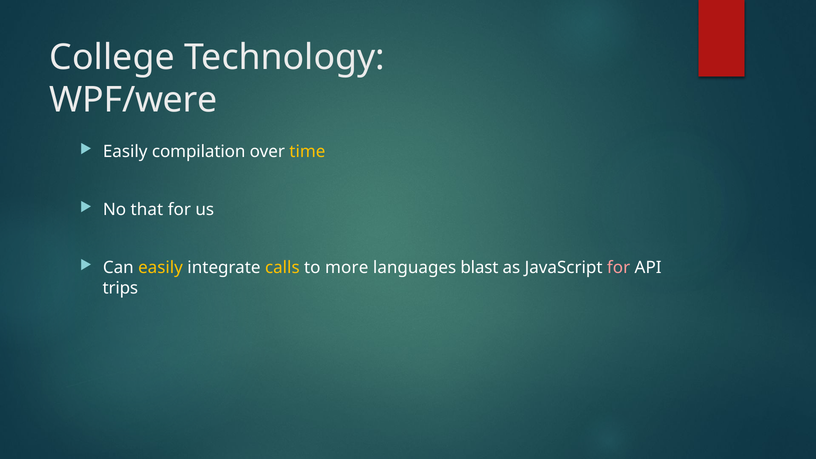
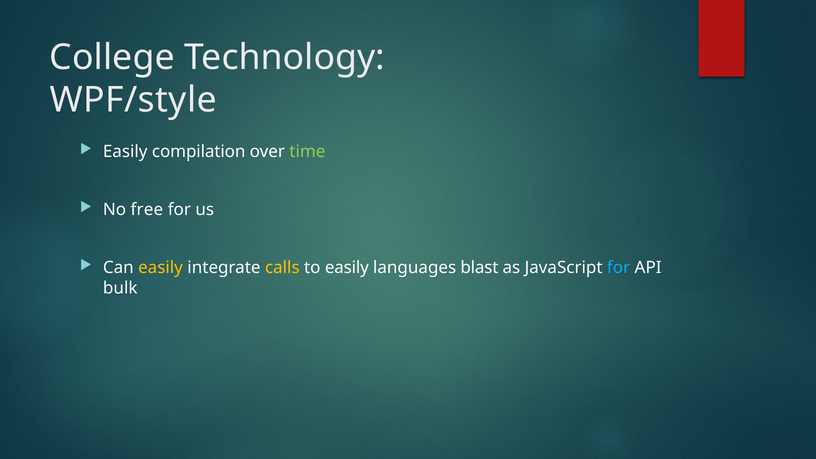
WPF/were: WPF/were -> WPF/style
time colour: yellow -> light green
that: that -> free
to more: more -> easily
for at (619, 268) colour: pink -> light blue
trips: trips -> bulk
